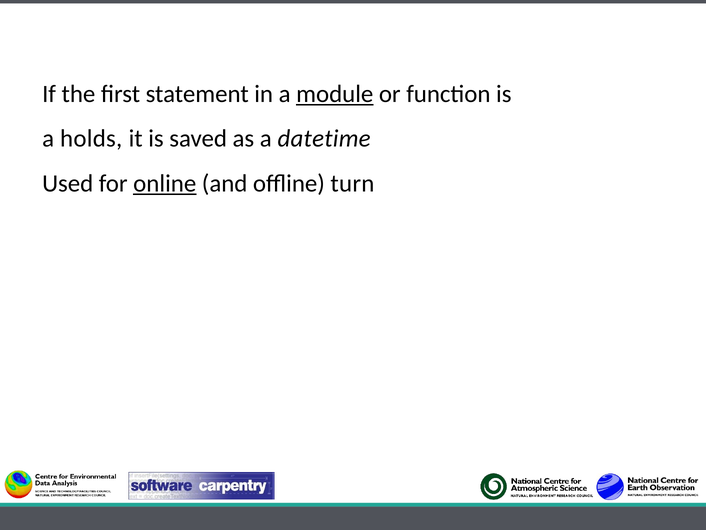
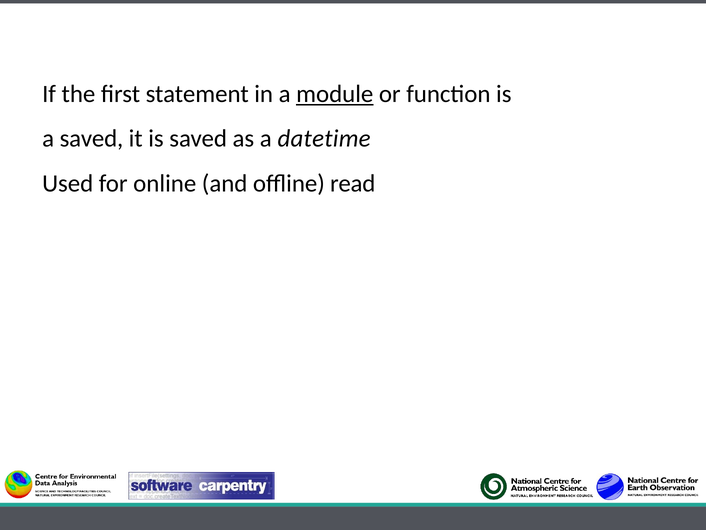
a holds: holds -> saved
online underline: present -> none
turn: turn -> read
